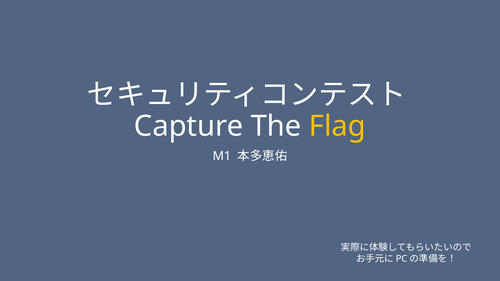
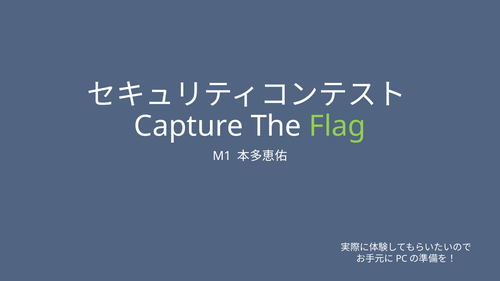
Flag colour: yellow -> light green
